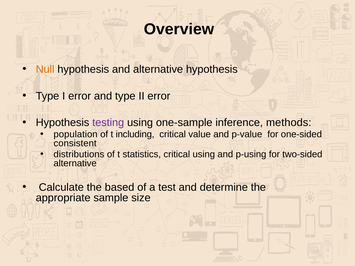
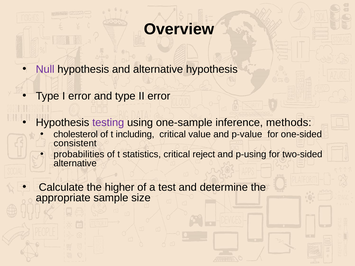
Null colour: orange -> purple
population: population -> cholesterol
distributions: distributions -> probabilities
critical using: using -> reject
based: based -> higher
